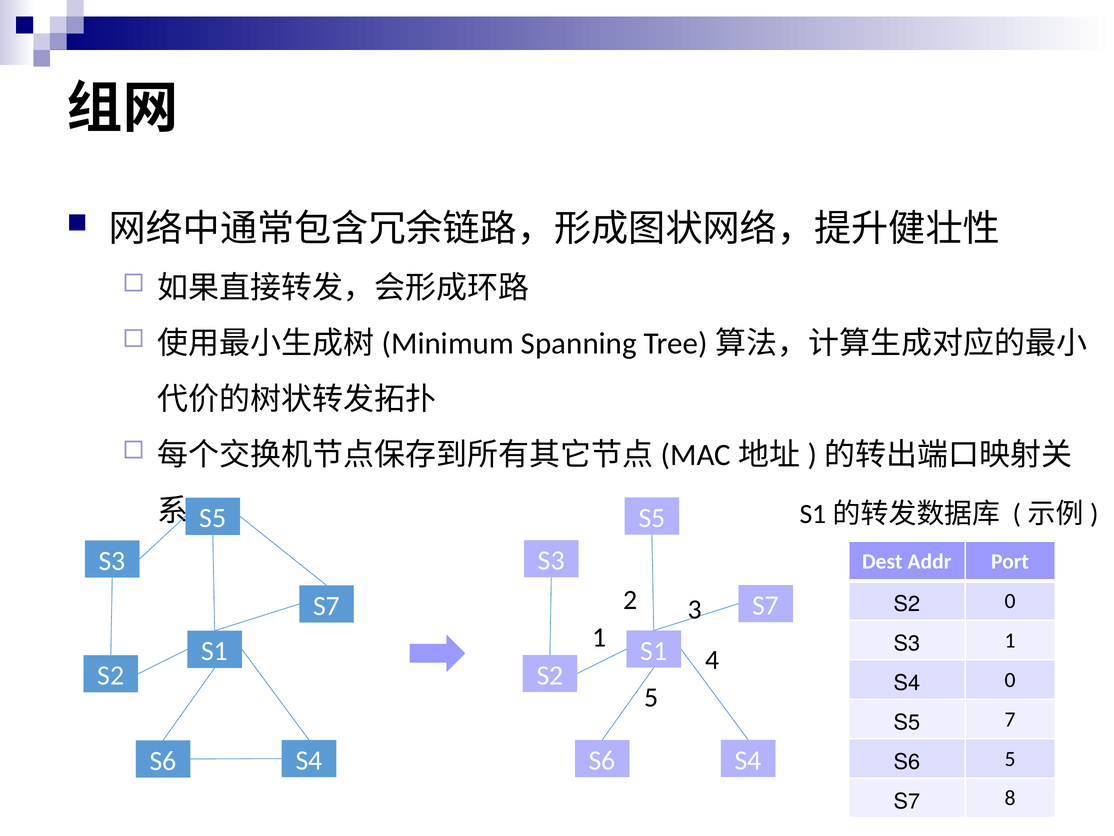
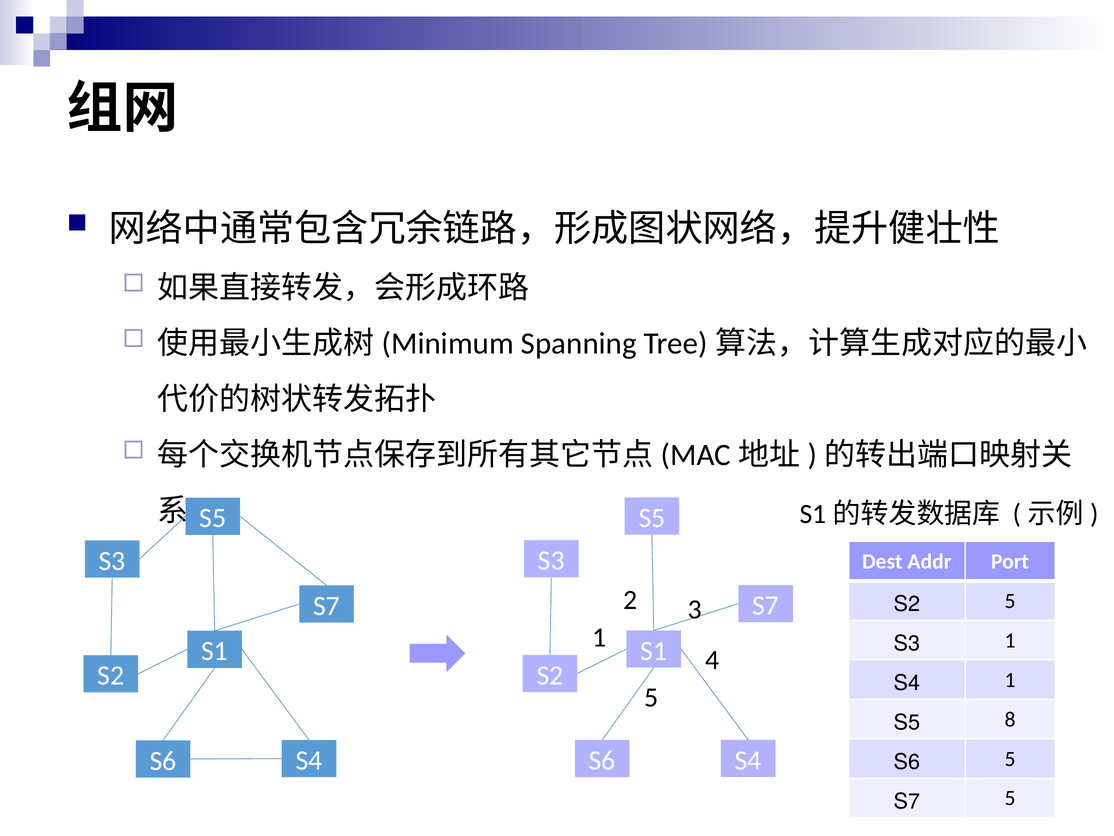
S2 0: 0 -> 5
0 at (1010, 679): 0 -> 1
7: 7 -> 8
S7 8: 8 -> 5
